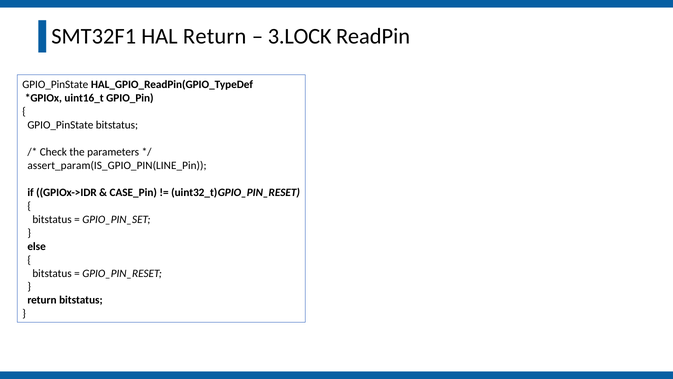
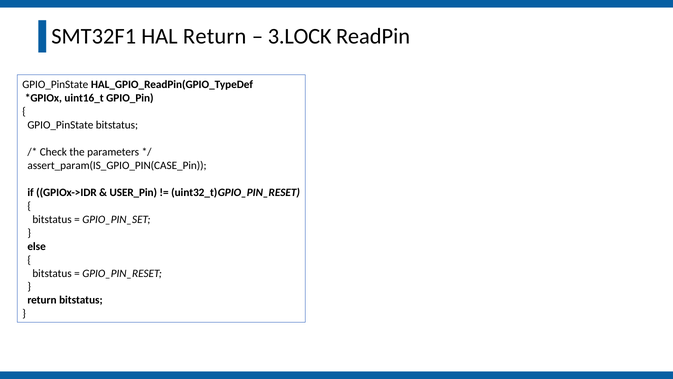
assert_param(IS_GPIO_PIN(LINE_Pin: assert_param(IS_GPIO_PIN(LINE_Pin -> assert_param(IS_GPIO_PIN(CASE_Pin
CASE_Pin: CASE_Pin -> USER_Pin
